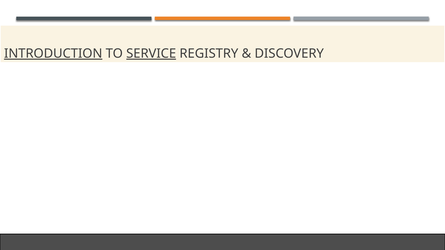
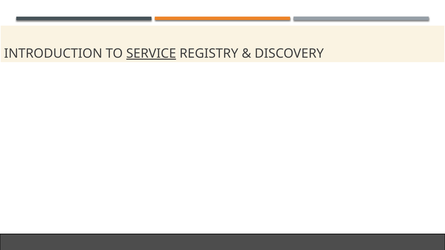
INTRODUCTION underline: present -> none
